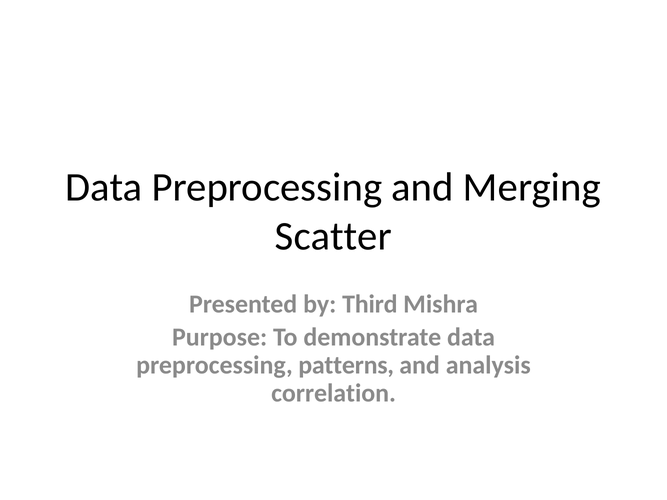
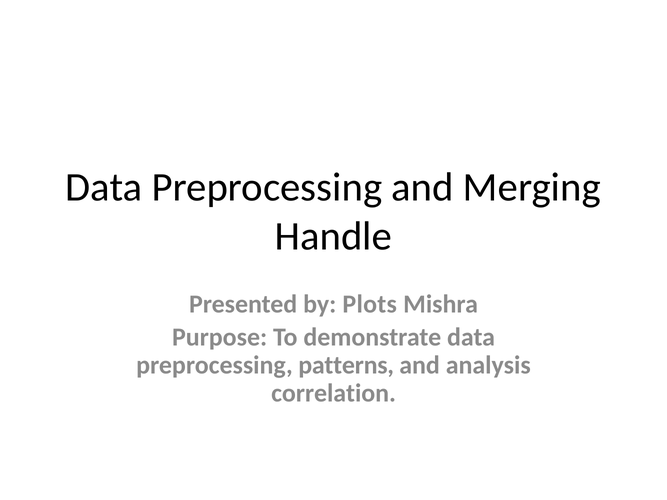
Scatter: Scatter -> Handle
Third: Third -> Plots
